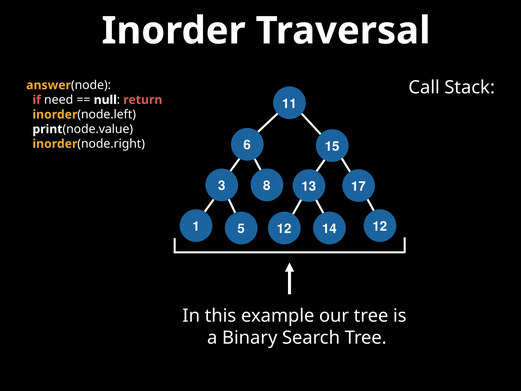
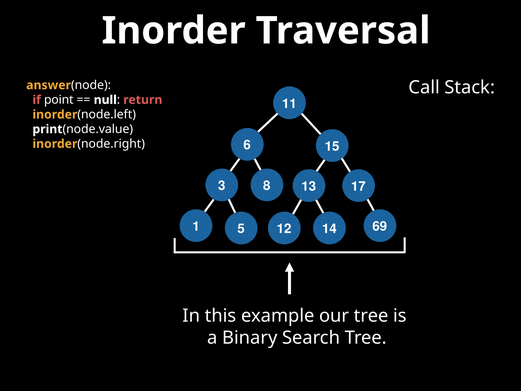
need: need -> point
12 at (380, 226): 12 -> 69
